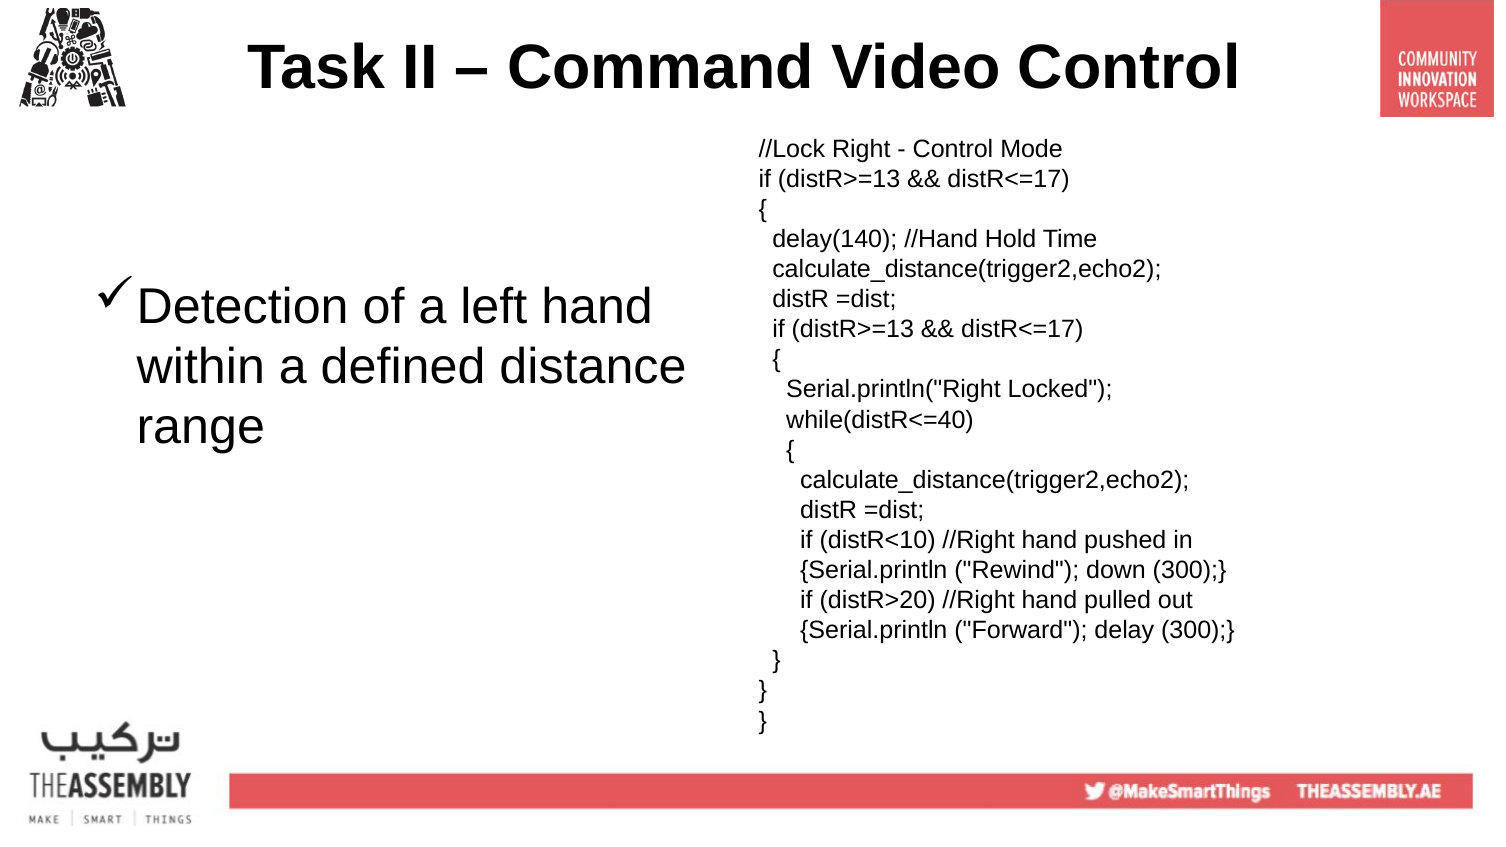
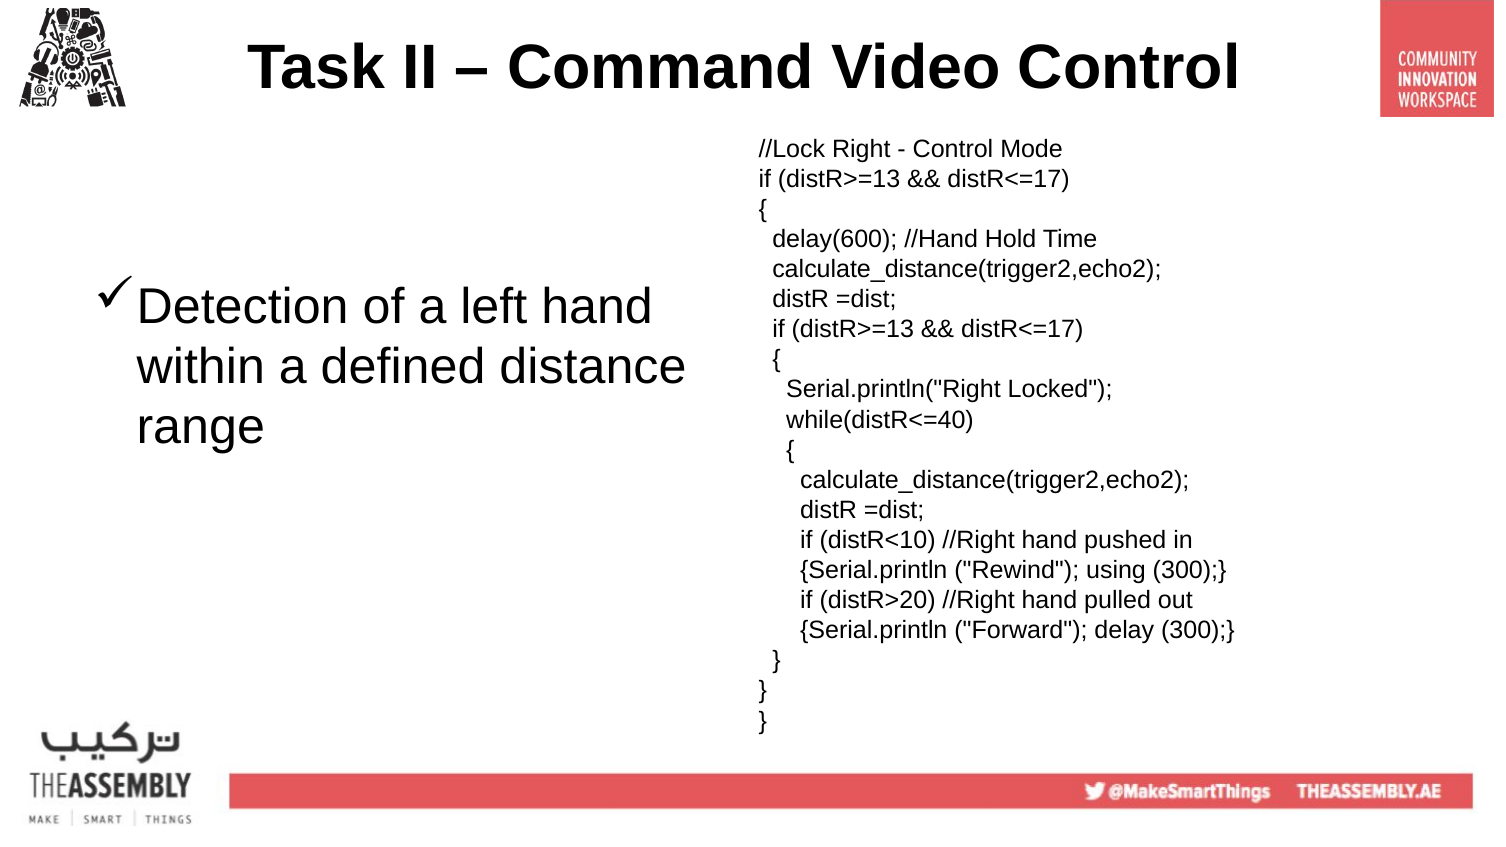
delay(140: delay(140 -> delay(600
down: down -> using
